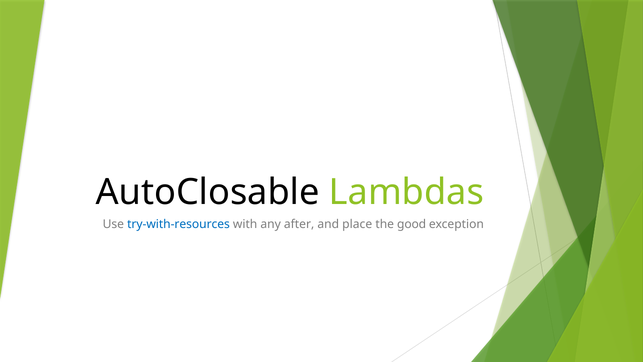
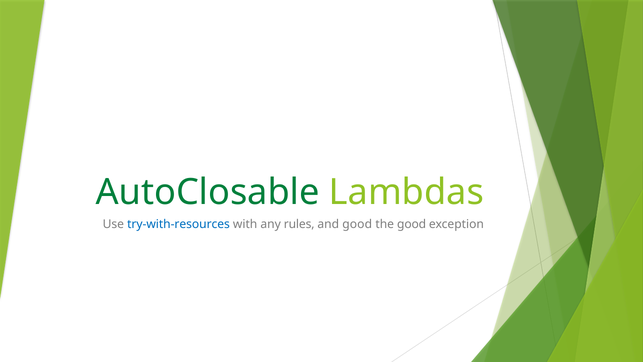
AutoClosable colour: black -> green
after: after -> rules
and place: place -> good
